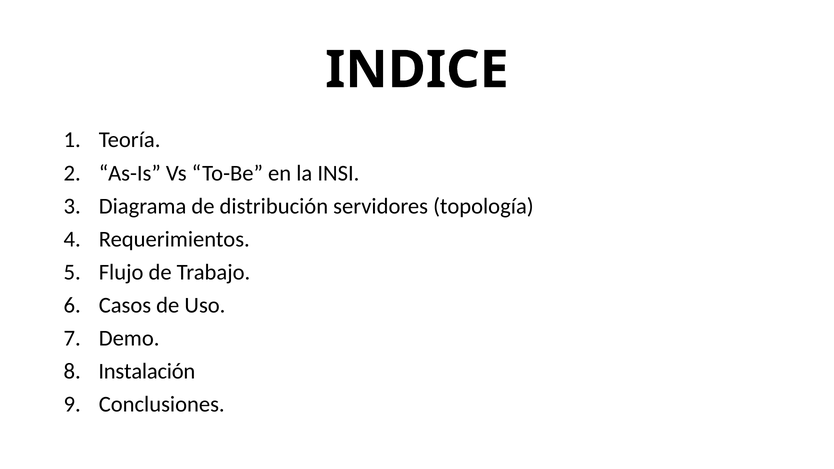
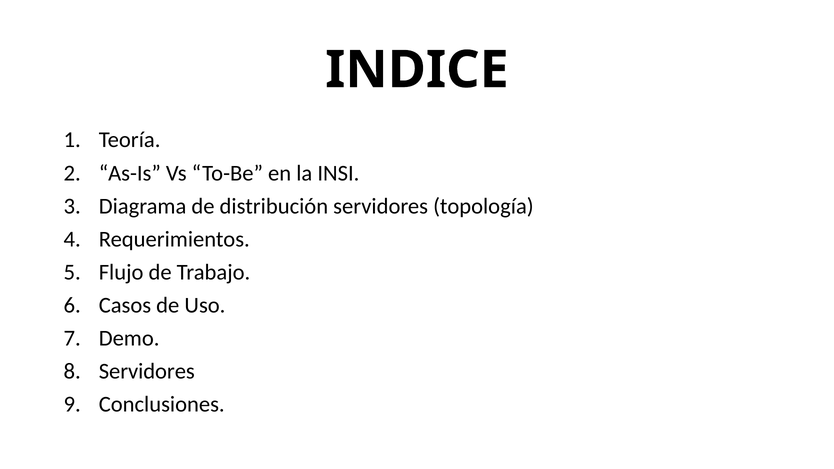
Instalación at (147, 372): Instalación -> Servidores
